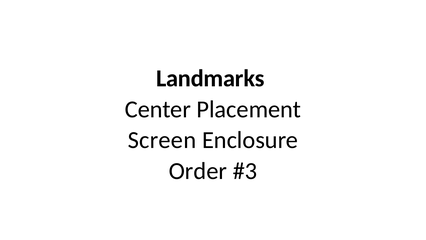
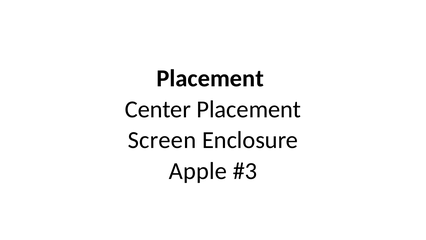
Landmarks at (210, 78): Landmarks -> Placement
Order: Order -> Apple
